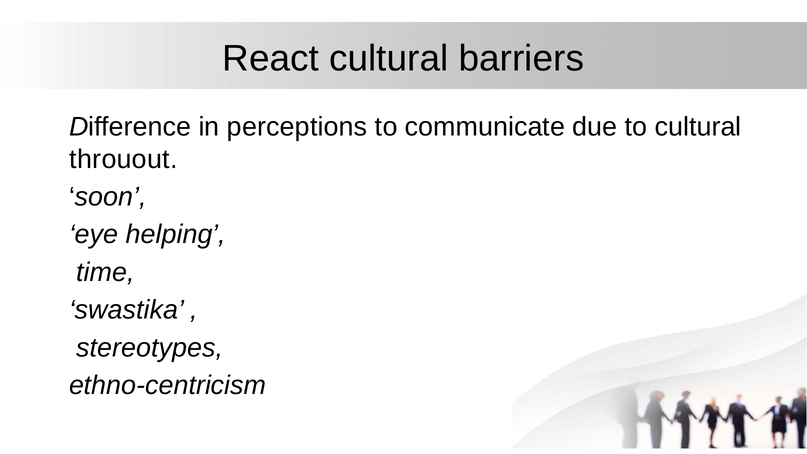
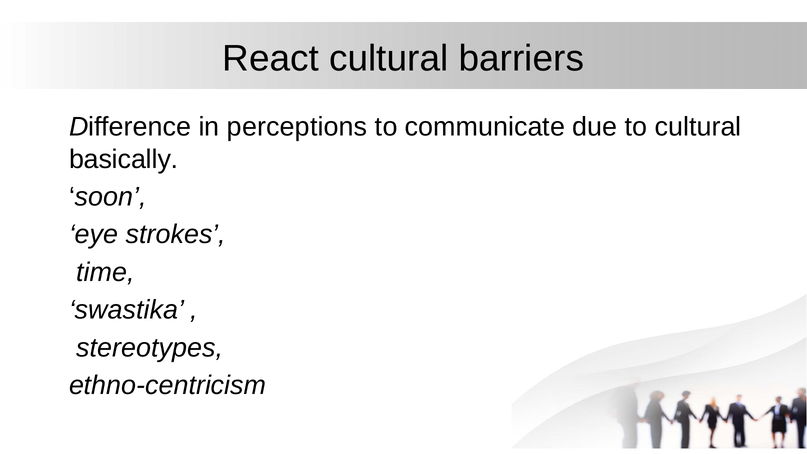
throuout: throuout -> basically
helping: helping -> strokes
